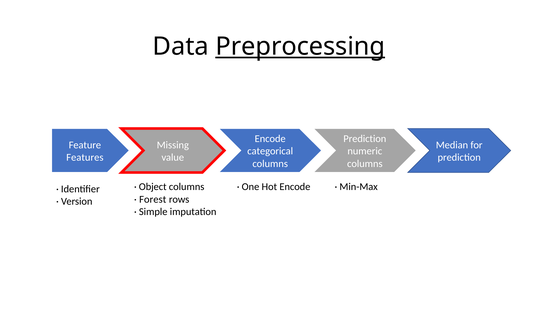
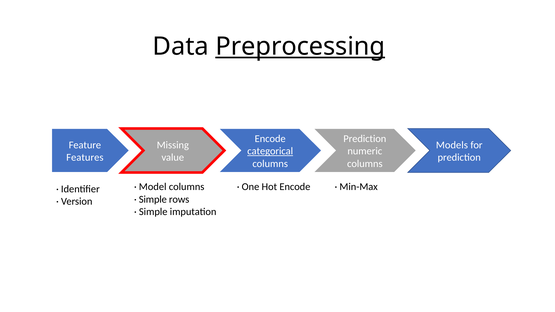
Median: Median -> Models
categorical underline: none -> present
Object: Object -> Model
Forest at (153, 199): Forest -> Simple
